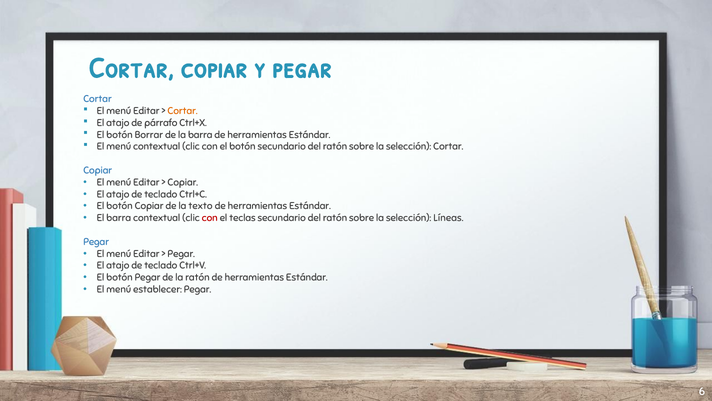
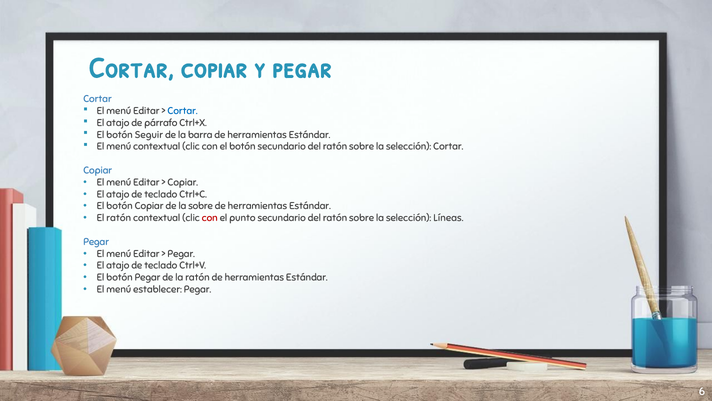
Cortar at (183, 111) colour: orange -> blue
Borrar: Borrar -> Seguir
la texto: texto -> sobre
El barra: barra -> ratón
teclas: teclas -> punto
